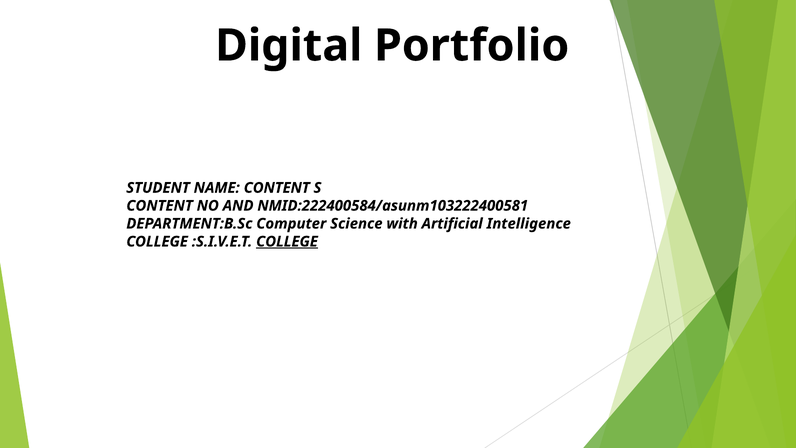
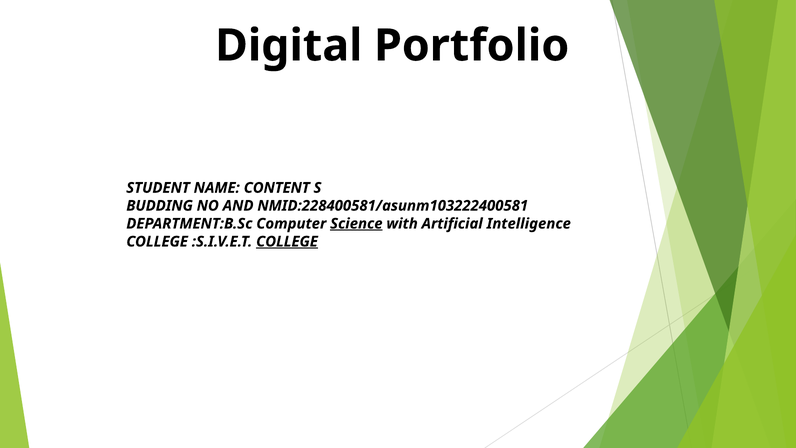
CONTENT at (160, 206): CONTENT -> BUDDING
NMID:222400584/asunm103222400581: NMID:222400584/asunm103222400581 -> NMID:228400581/asunm103222400581
Science underline: none -> present
